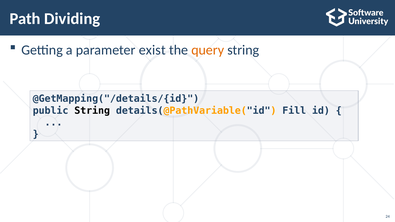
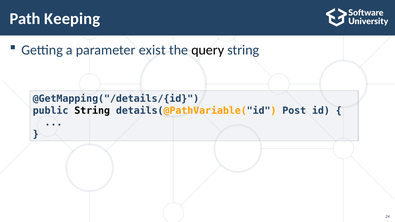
Dividing: Dividing -> Keeping
query colour: orange -> black
Fill: Fill -> Post
